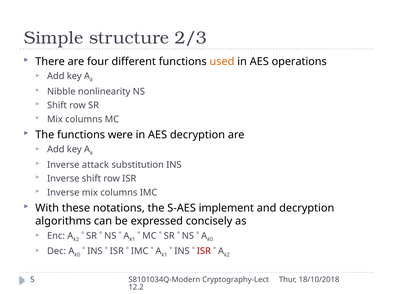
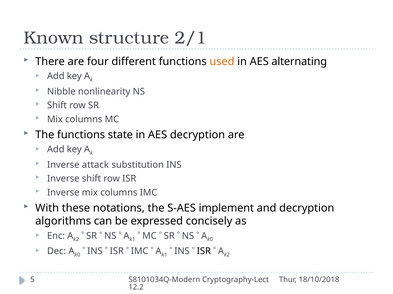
Simple: Simple -> Known
2/3: 2/3 -> 2/1
operations: operations -> alternating
were: were -> state
ISR at (204, 252) colour: red -> black
